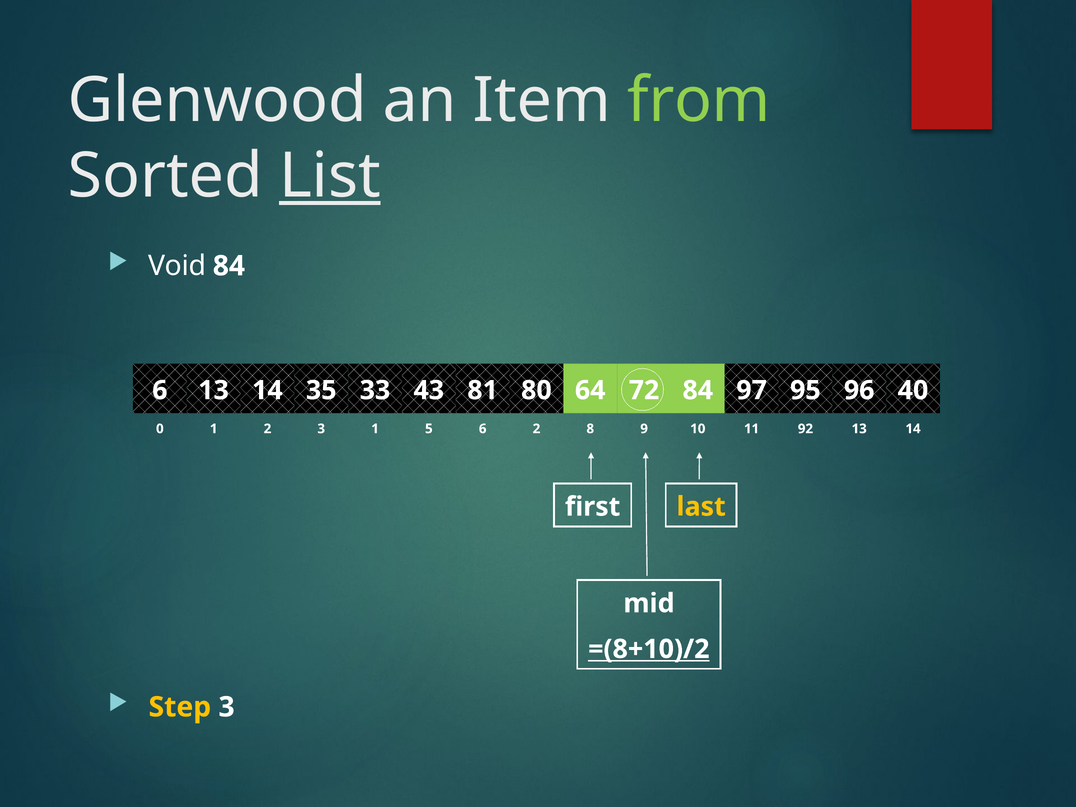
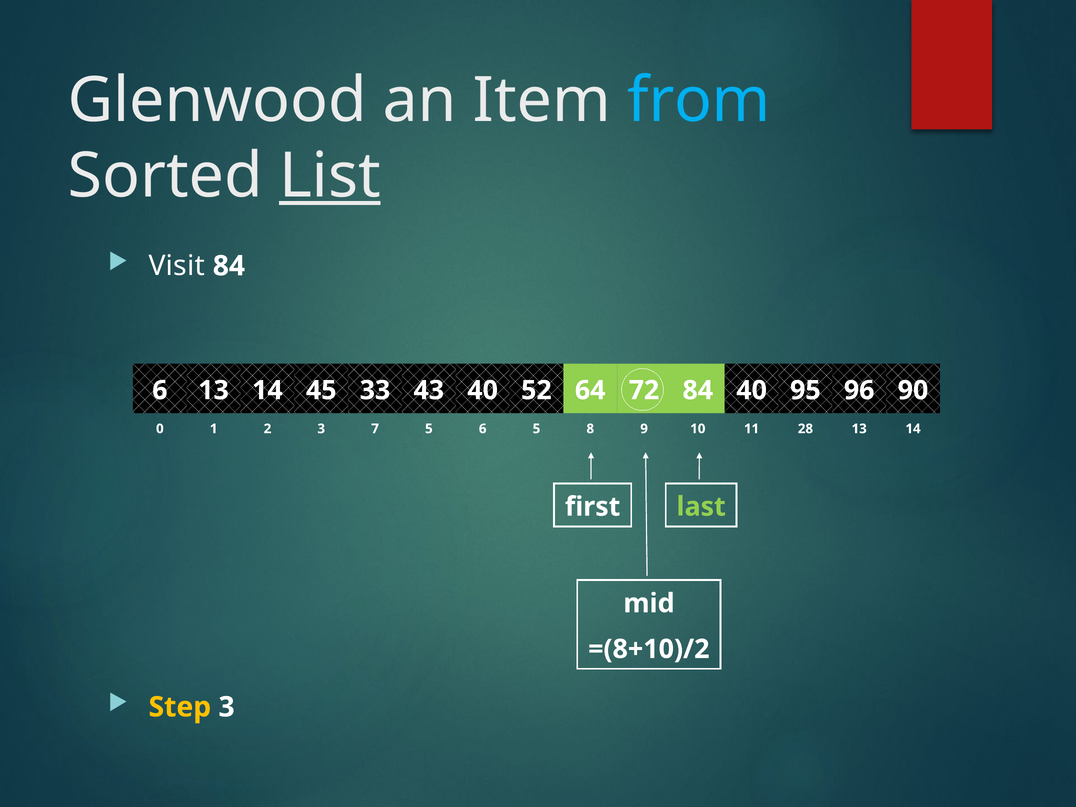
from colour: light green -> light blue
Void: Void -> Visit
35: 35 -> 45
33 81: 81 -> 40
80: 80 -> 52
72 97: 97 -> 40
40: 40 -> 90
3 1: 1 -> 7
5 2: 2 -> 5
92: 92 -> 28
last colour: yellow -> light green
=(8+10)/2 underline: present -> none
